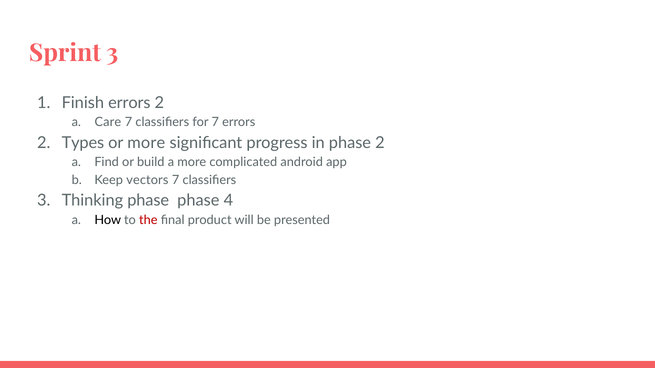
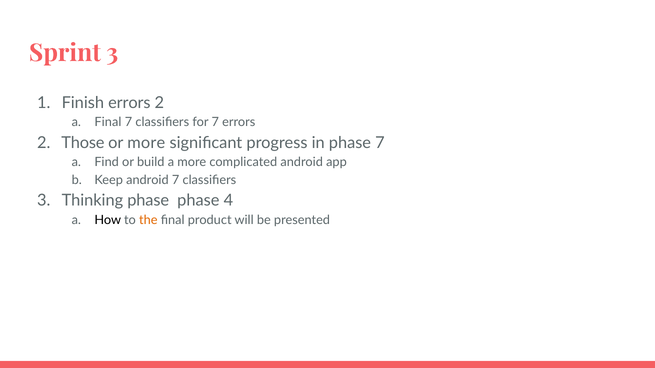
a Care: Care -> Final
Types: Types -> Those
phase 2: 2 -> 7
Keep vectors: vectors -> android
the colour: red -> orange
